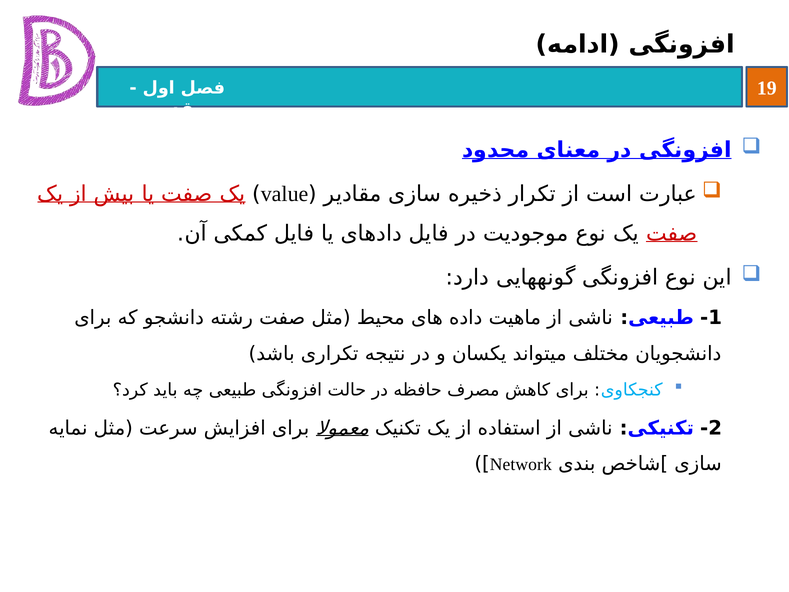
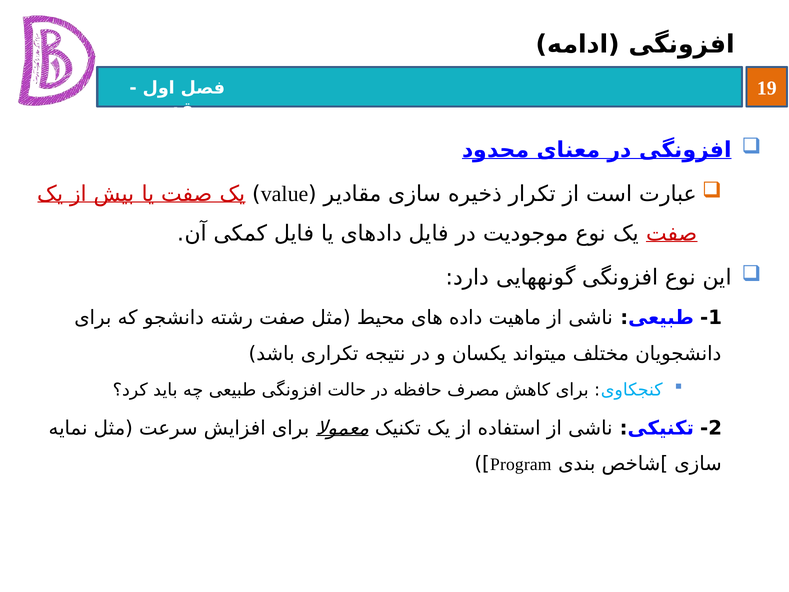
Network: Network -> Program
